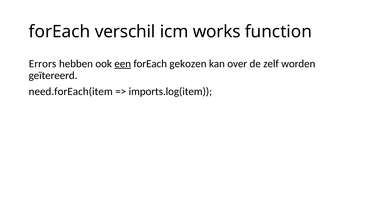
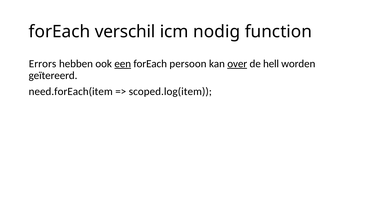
works: works -> nodig
gekozen: gekozen -> persoon
over underline: none -> present
zelf: zelf -> hell
imports.log(item: imports.log(item -> scoped.log(item
